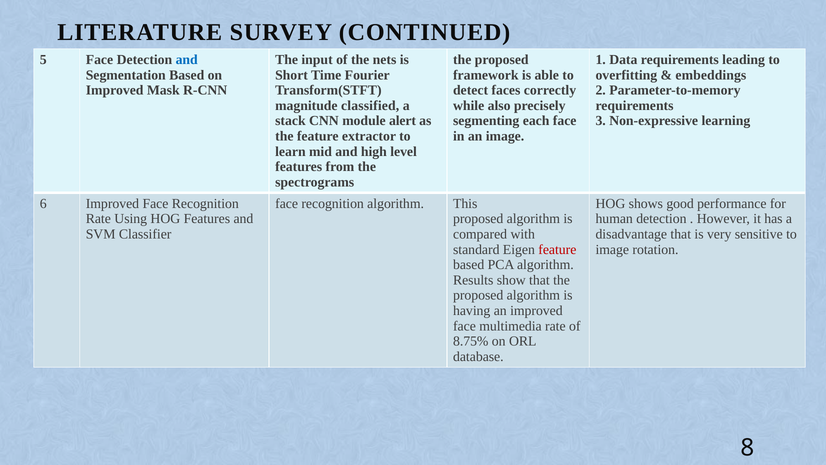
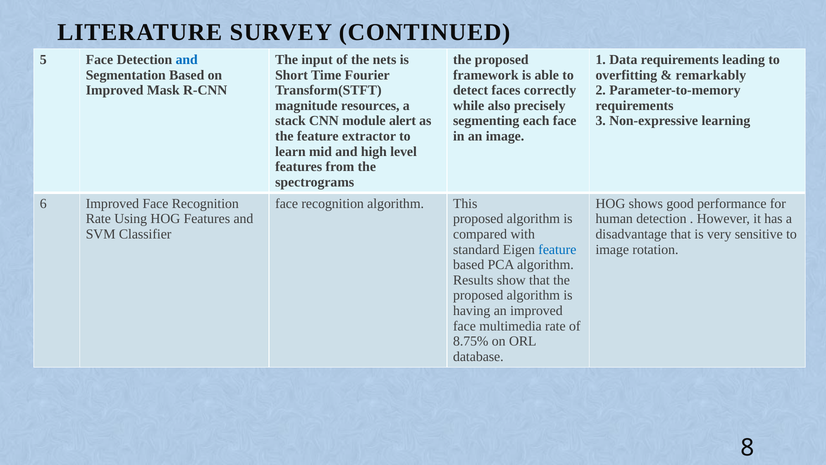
embeddings: embeddings -> remarkably
classified: classified -> resources
feature at (557, 249) colour: red -> blue
